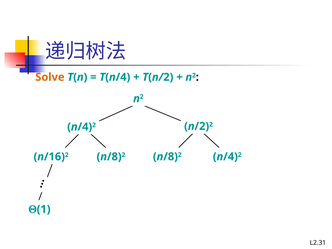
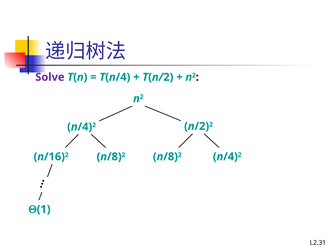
Solve colour: orange -> purple
